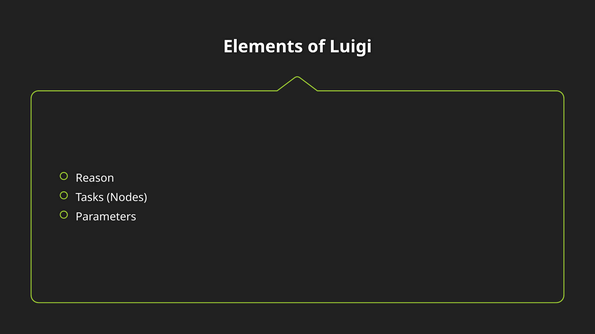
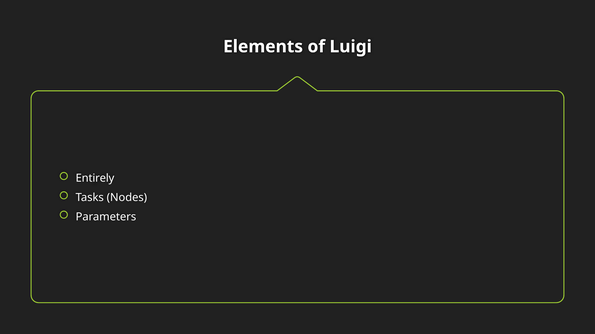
Reason: Reason -> Entirely
